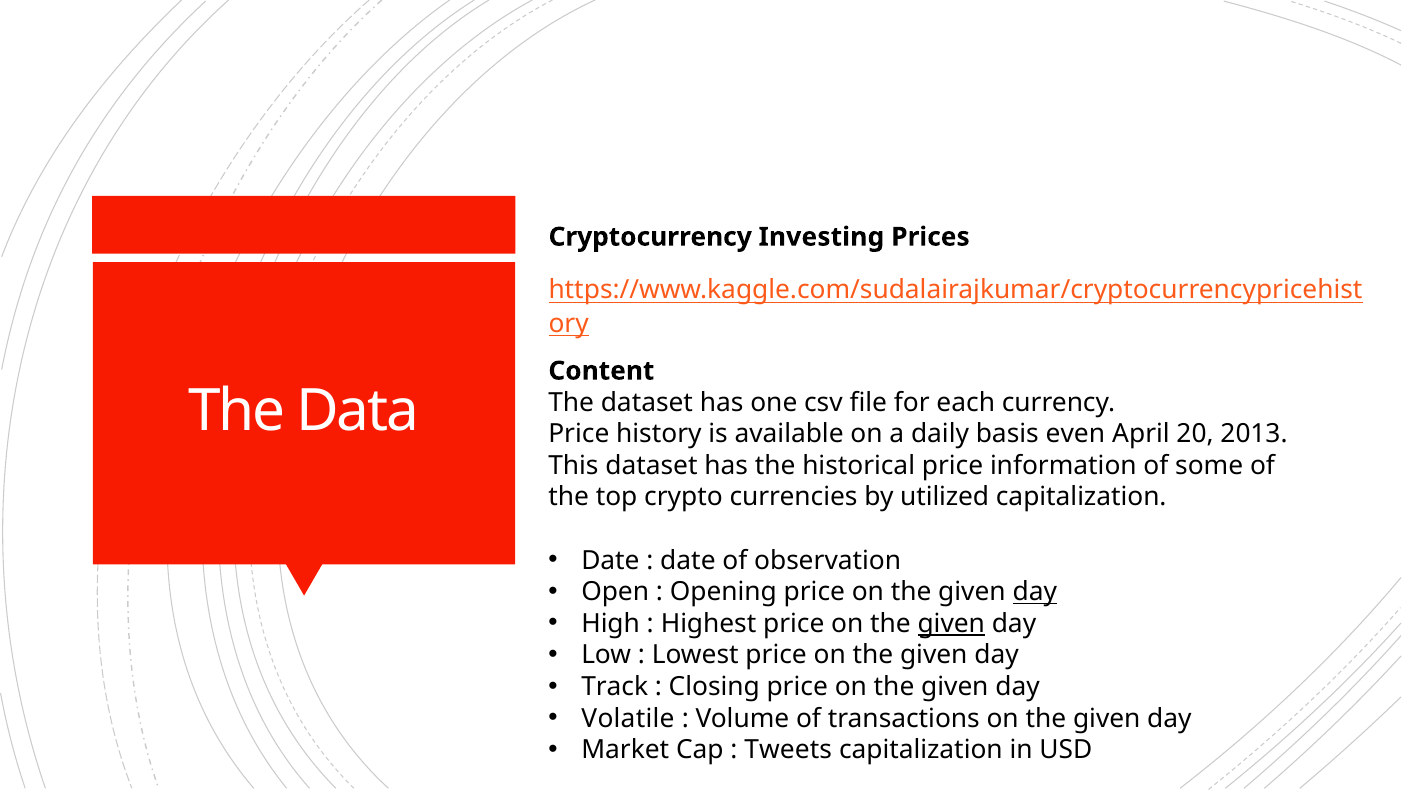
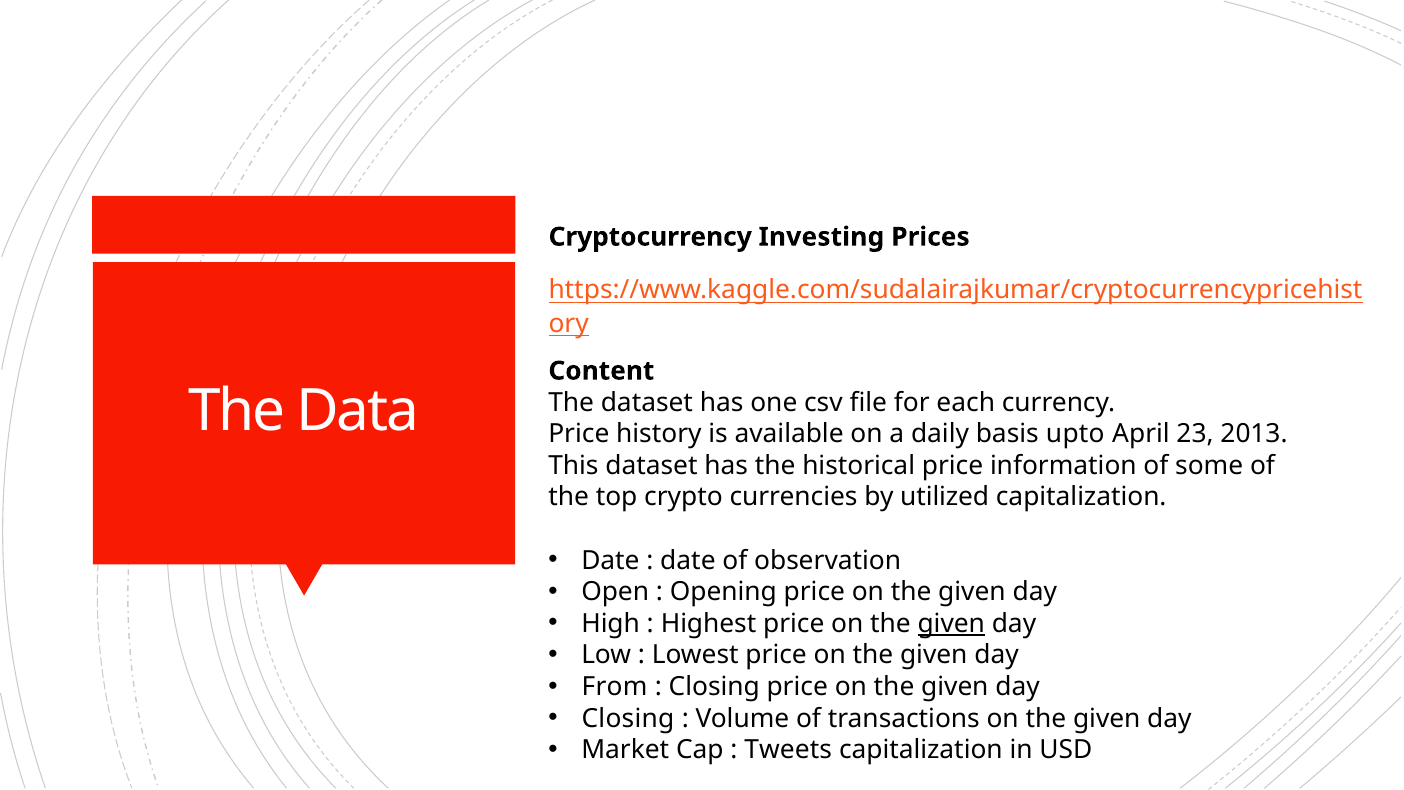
even: even -> upto
20: 20 -> 23
day at (1035, 592) underline: present -> none
Track: Track -> From
Volatile at (628, 718): Volatile -> Closing
